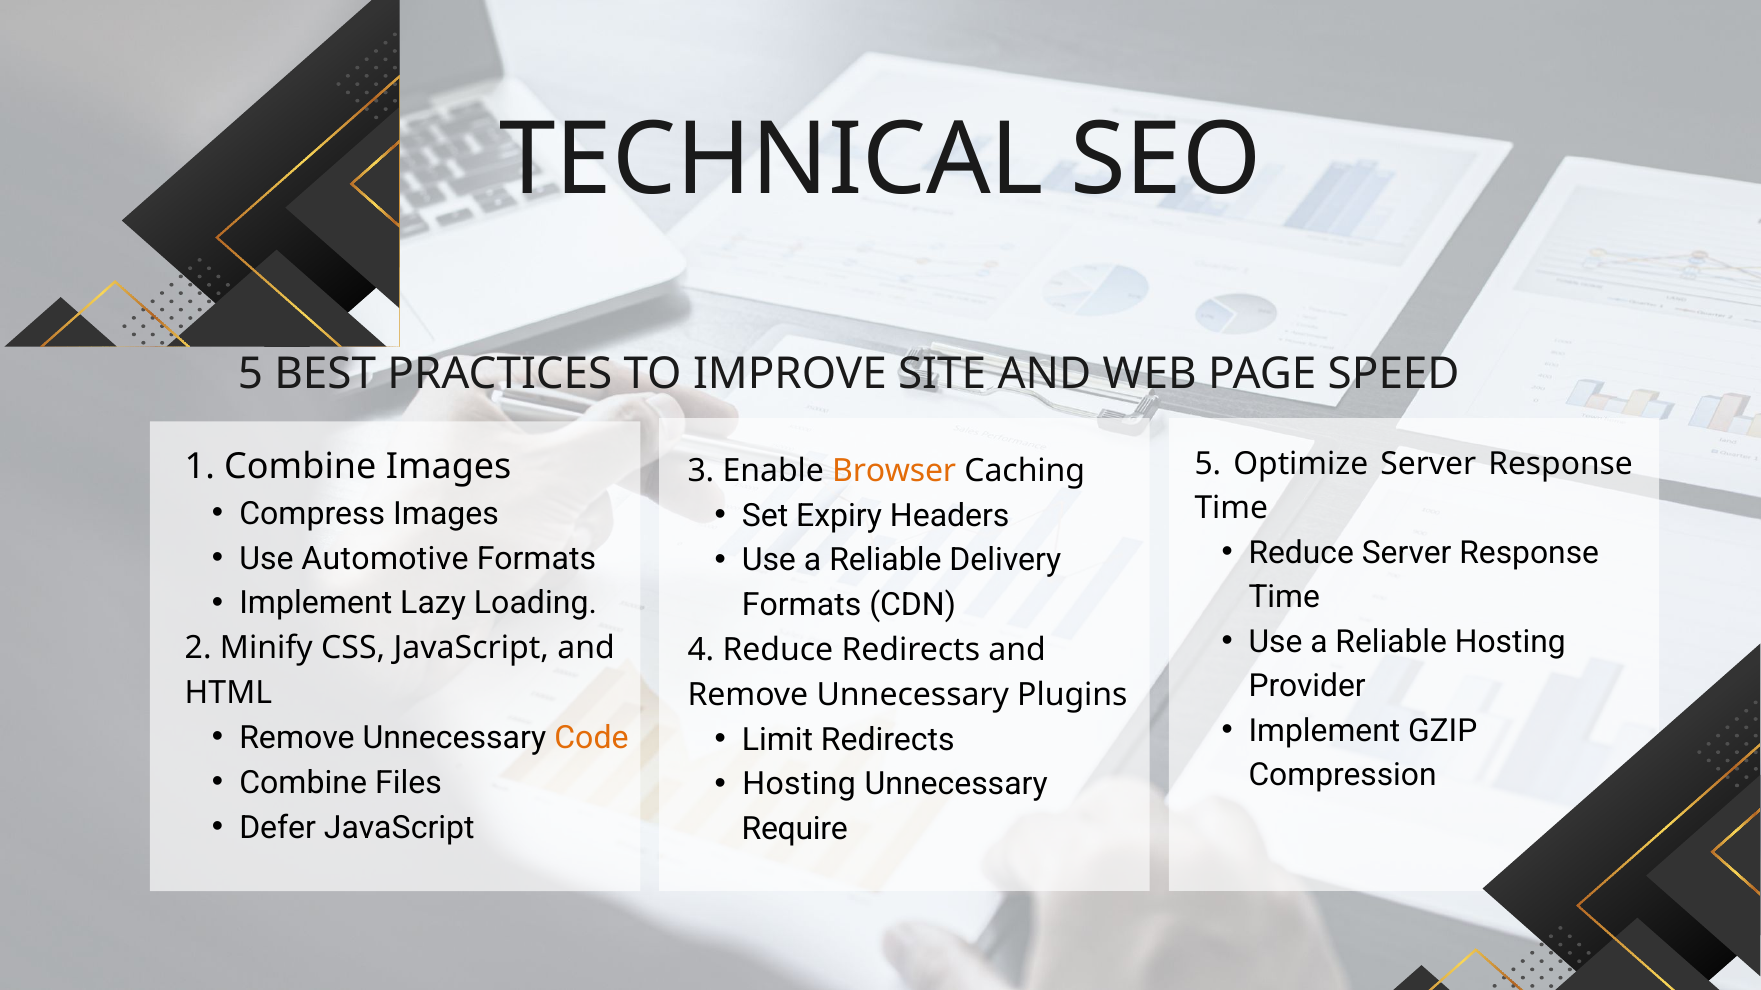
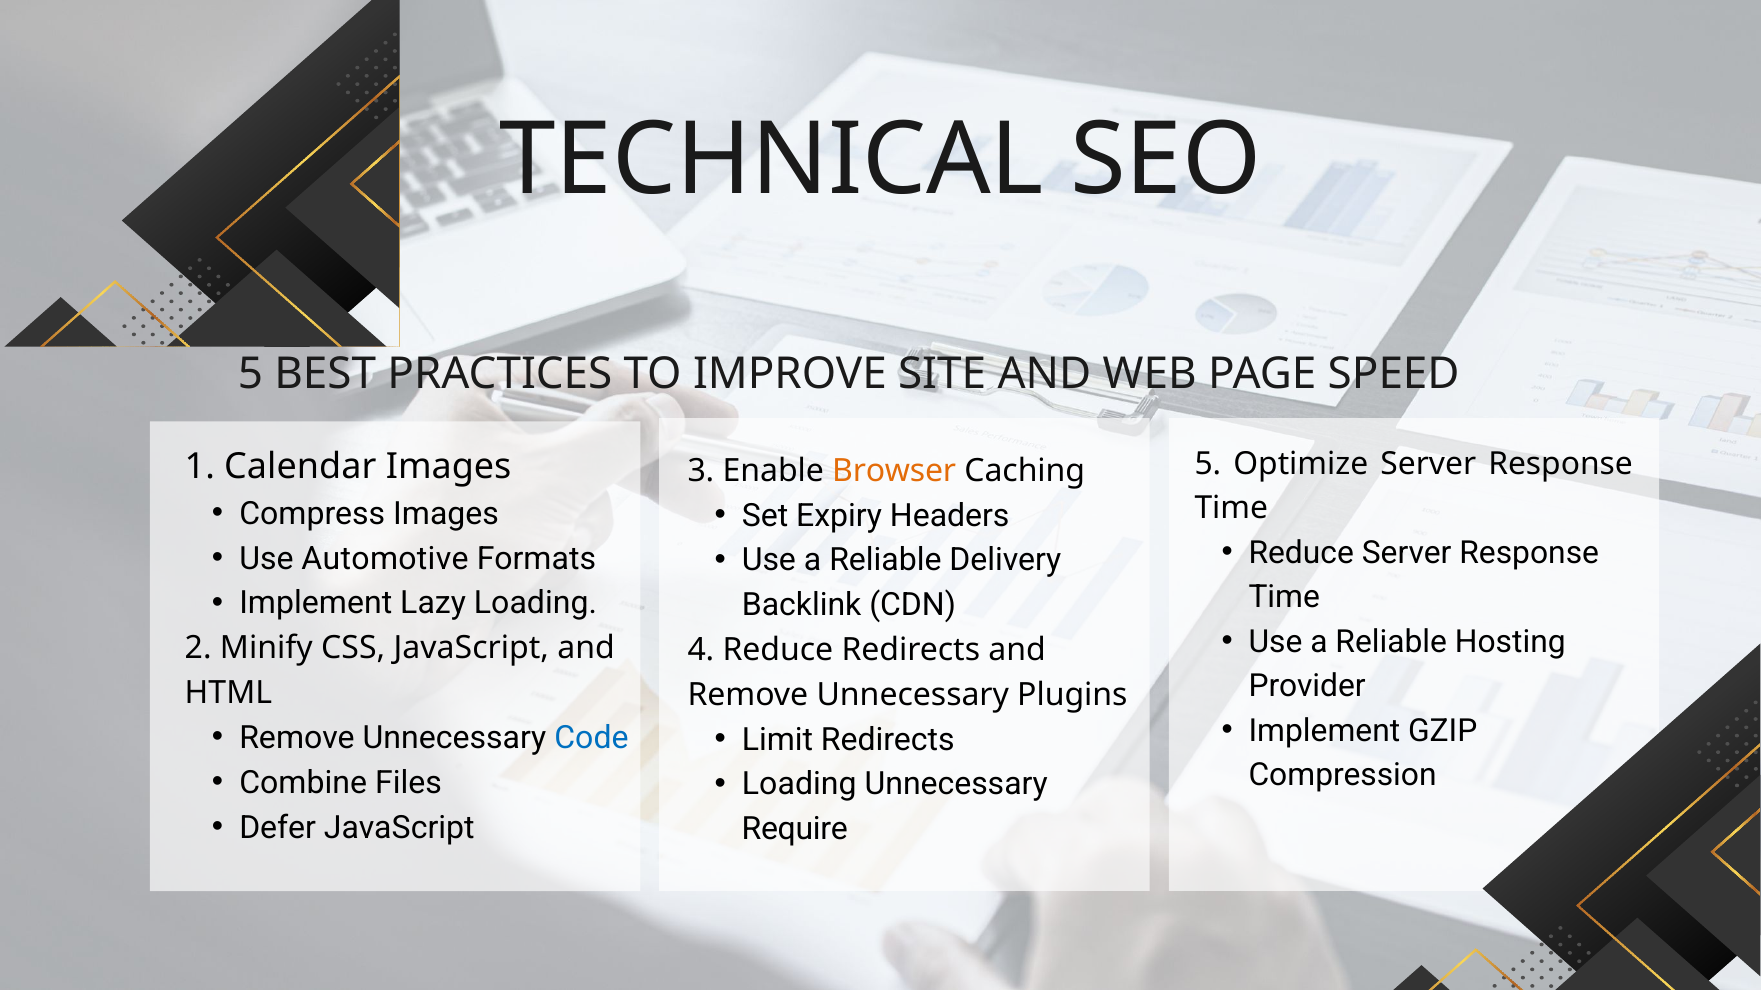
1 Combine: Combine -> Calendar
Formats at (802, 606): Formats -> Backlink
Code colour: orange -> blue
Hosting at (799, 785): Hosting -> Loading
